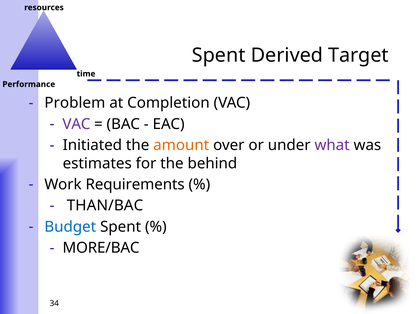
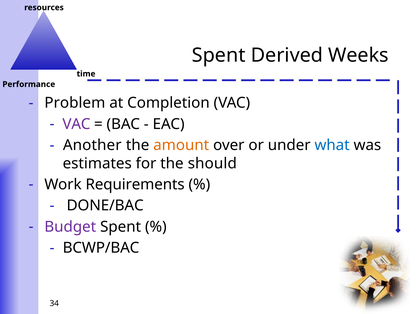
Target: Target -> Weeks
Initiated: Initiated -> Another
what colour: purple -> blue
behind: behind -> should
THAN/BAC: THAN/BAC -> DONE/BAC
Budget colour: blue -> purple
MORE/BAC: MORE/BAC -> BCWP/BAC
